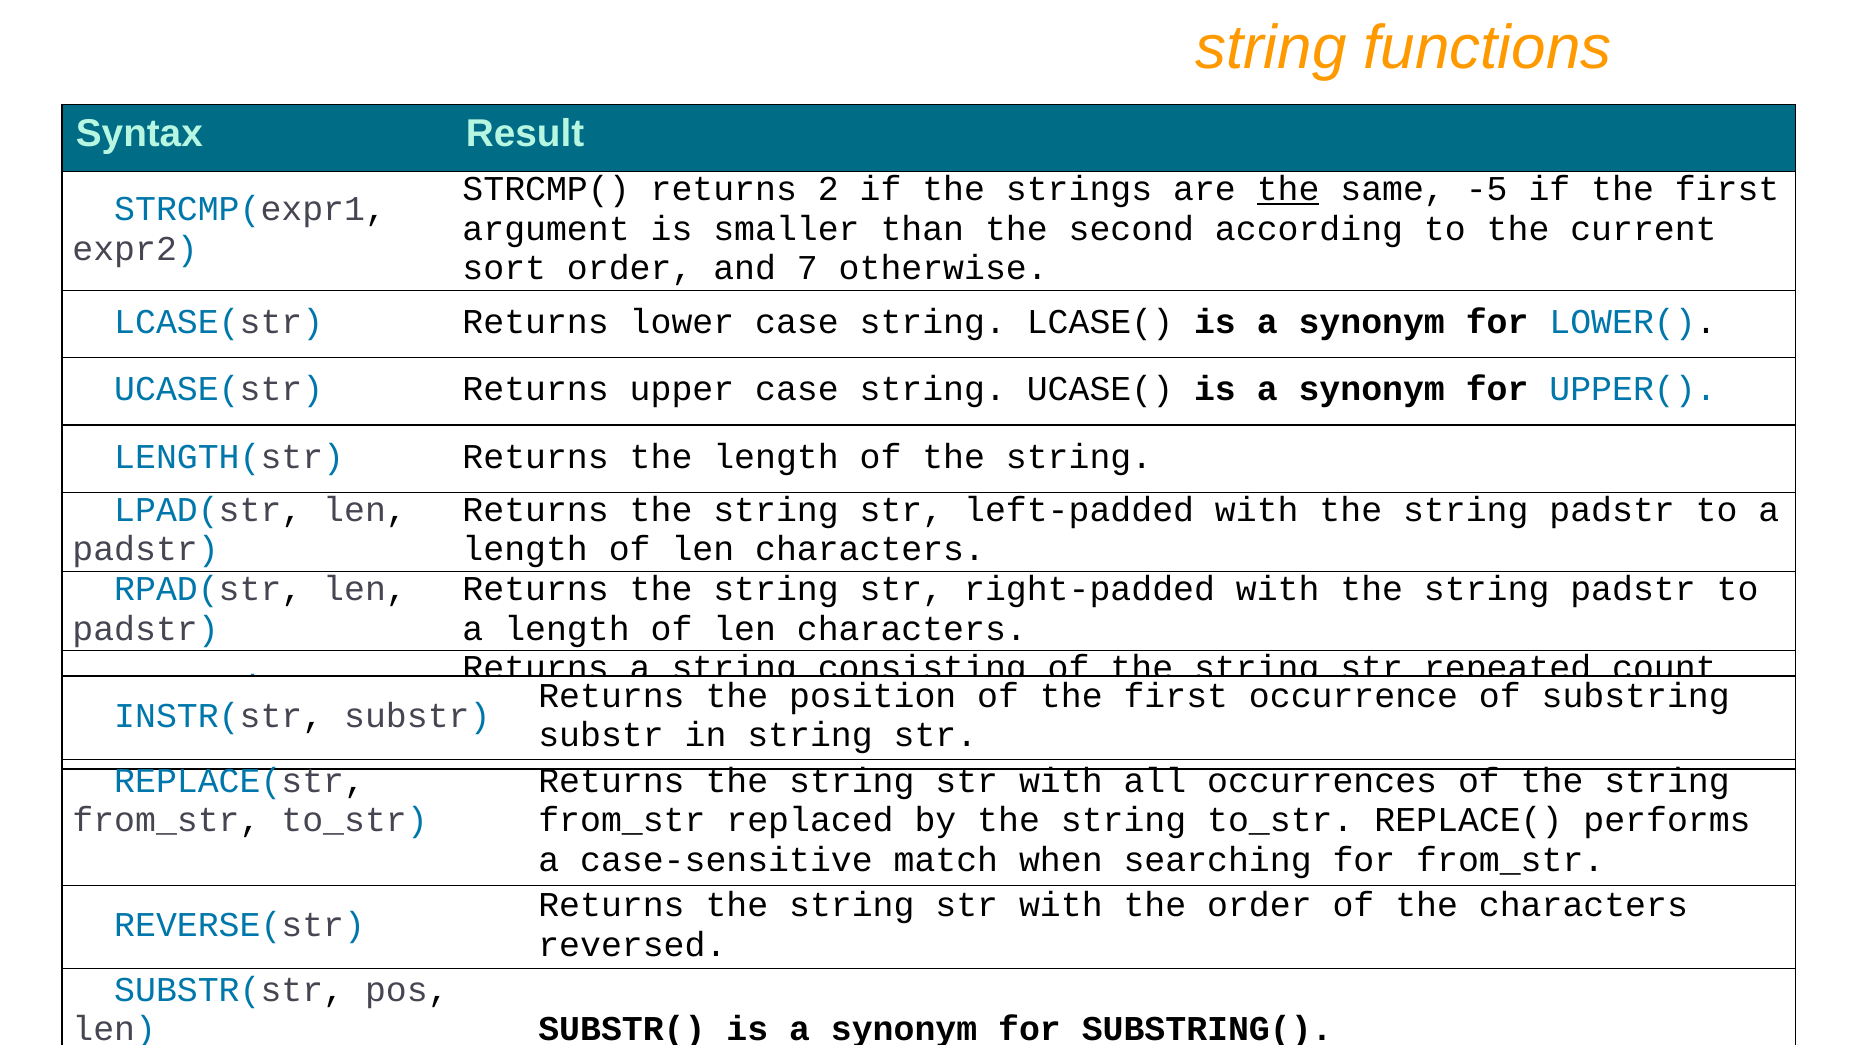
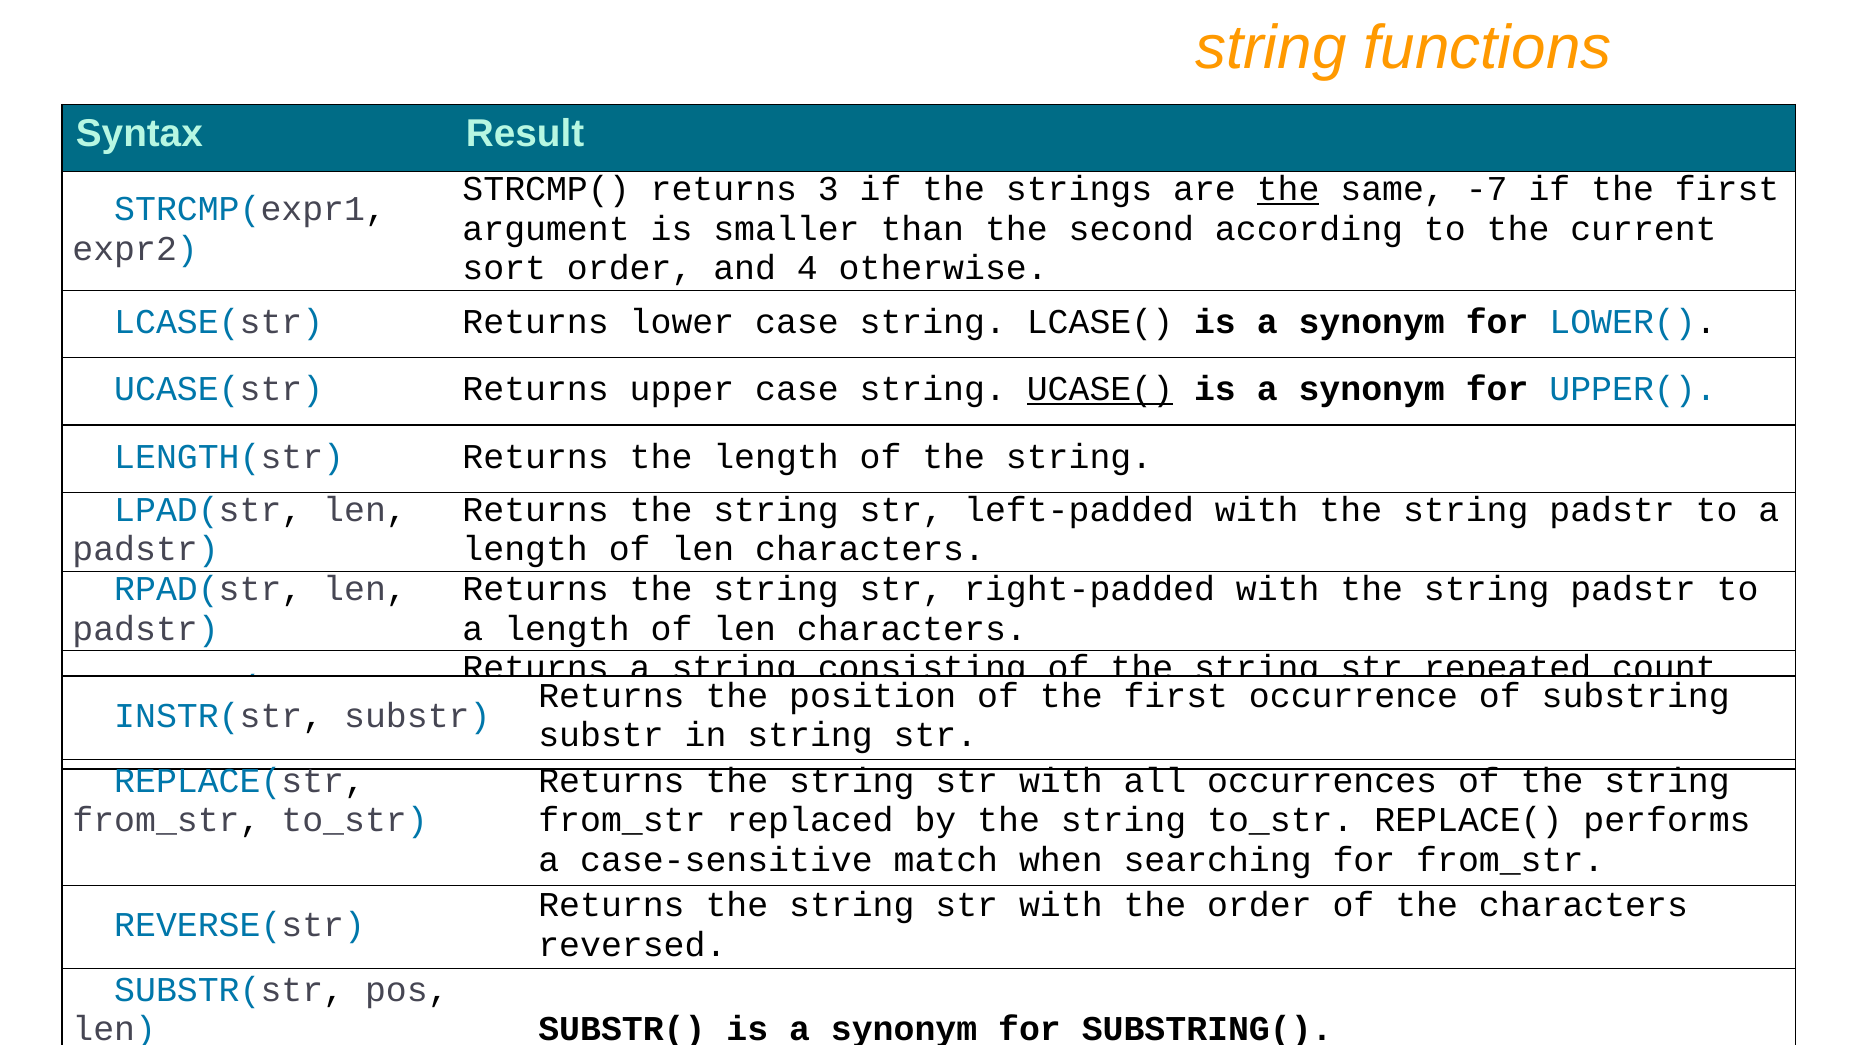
2: 2 -> 3
-5: -5 -> -7
7: 7 -> 4
UCASE( underline: none -> present
